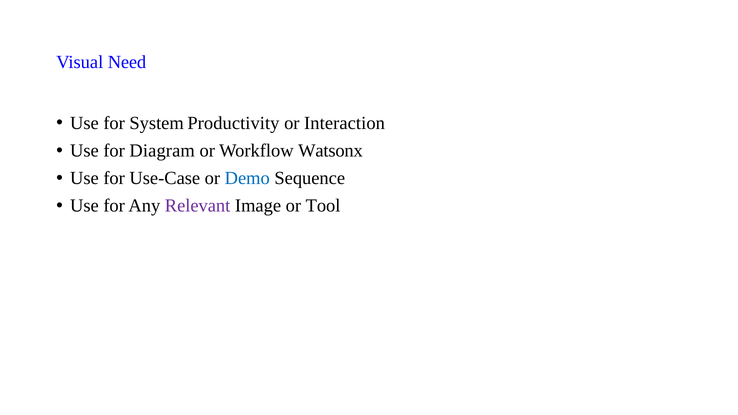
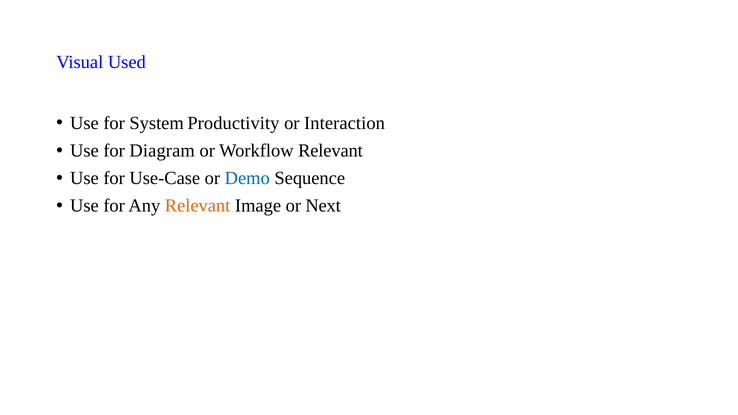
Need: Need -> Used
Workflow Watsonx: Watsonx -> Relevant
Relevant at (198, 206) colour: purple -> orange
Tool: Tool -> Next
